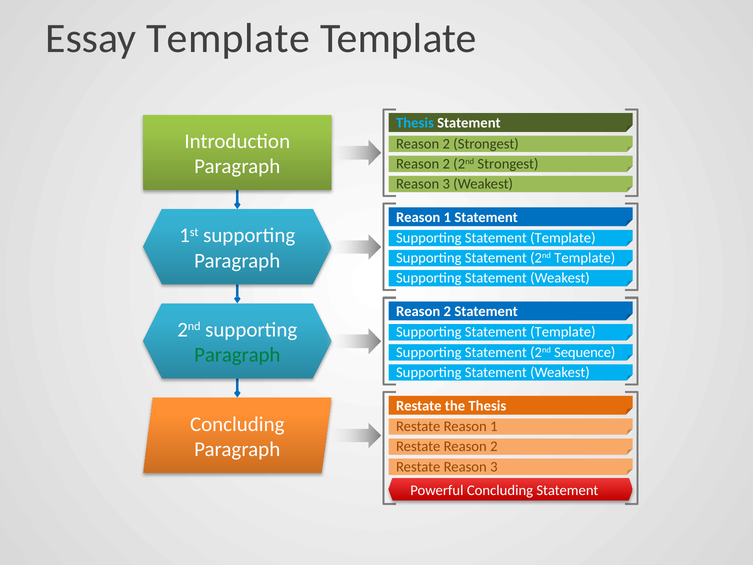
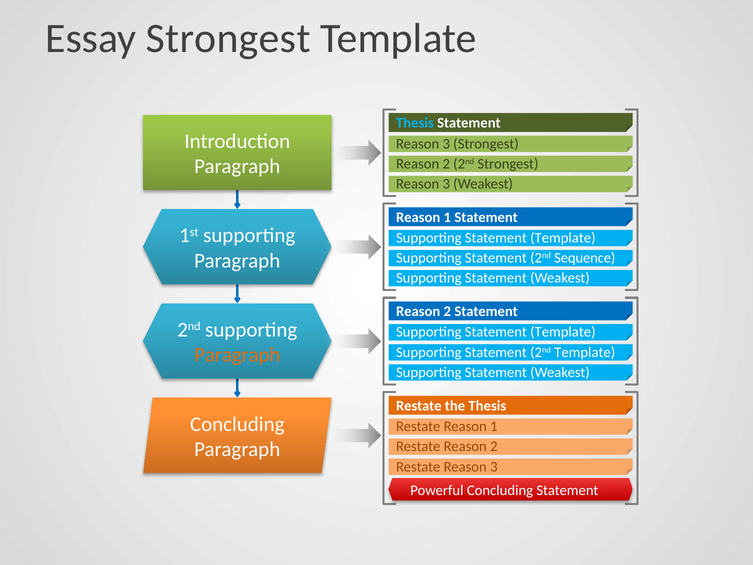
Essay Template: Template -> Strongest
2 at (446, 144): 2 -> 3
2nd Template: Template -> Sequence
2nd Sequence: Sequence -> Template
Paragraph at (237, 355) colour: green -> orange
